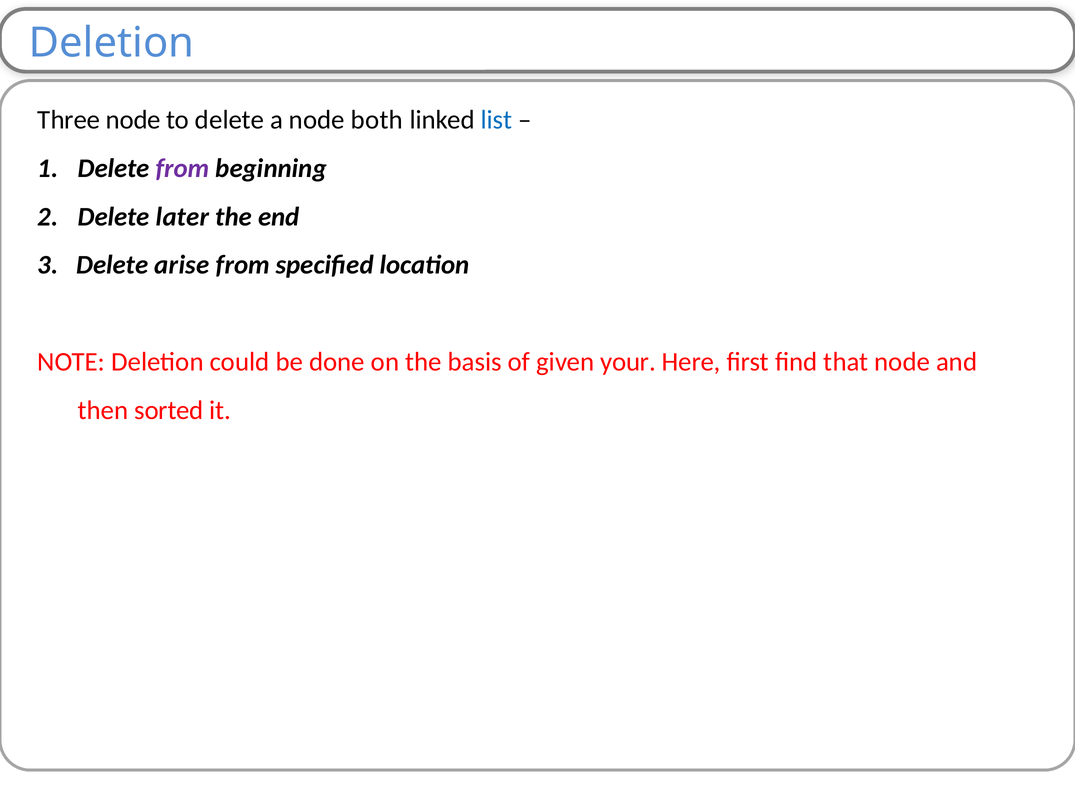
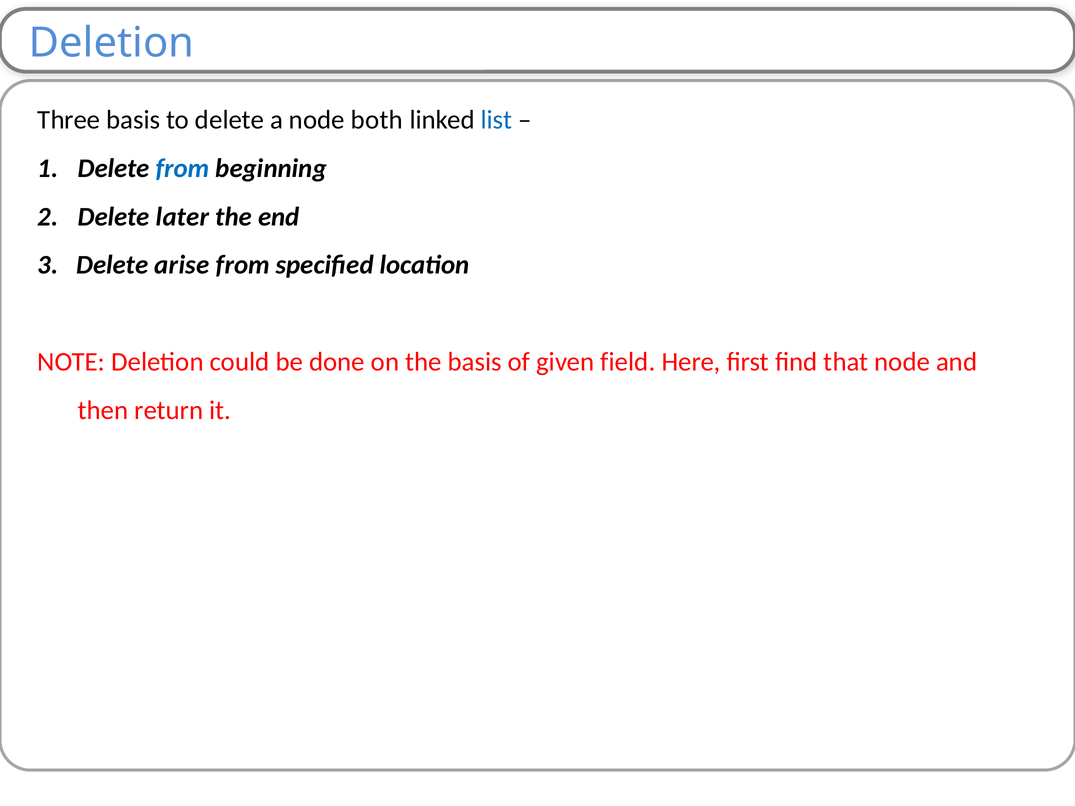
Three node: node -> basis
from at (183, 168) colour: purple -> blue
your: your -> field
sorted: sorted -> return
